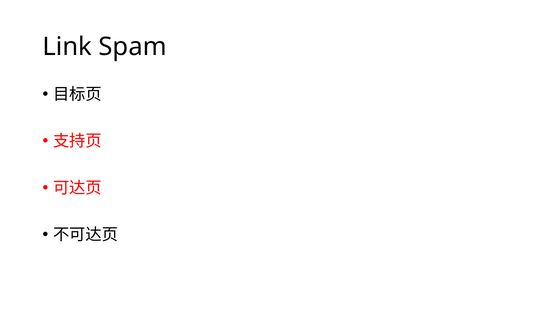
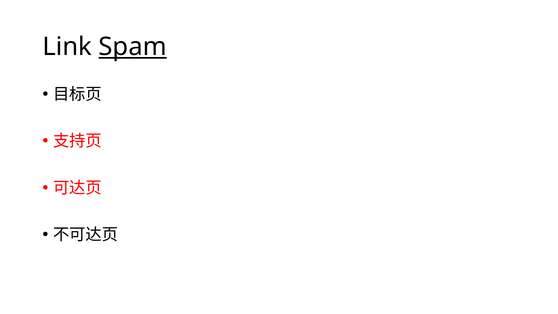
Spam underline: none -> present
